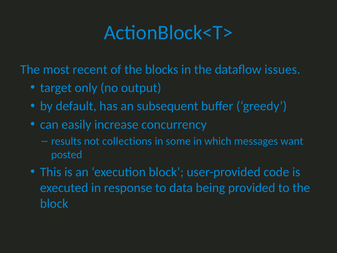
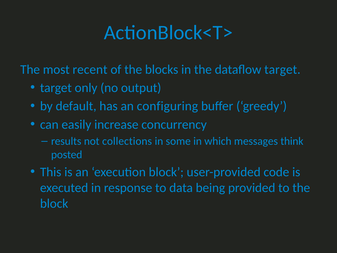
dataflow issues: issues -> target
subsequent: subsequent -> configuring
want: want -> think
